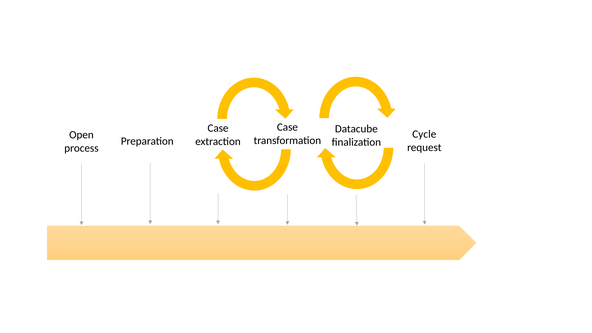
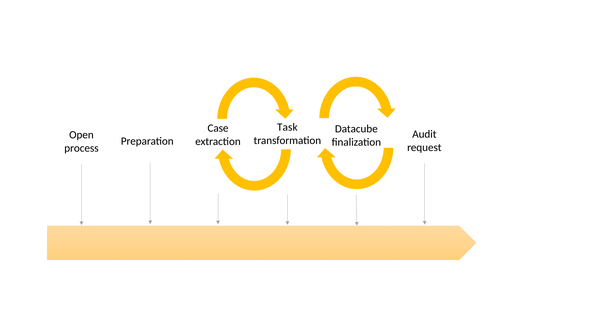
Case at (287, 127): Case -> Task
Cycle: Cycle -> Audit
